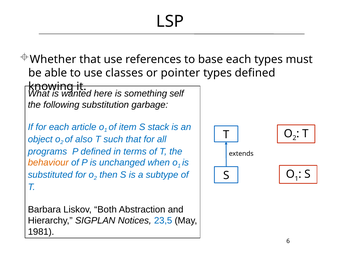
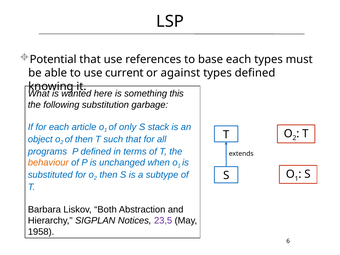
Whether: Whether -> Potential
classes: classes -> current
pointer: pointer -> against
self: self -> this
item: item -> only
of also: also -> then
23,5 colour: blue -> purple
1981: 1981 -> 1958
